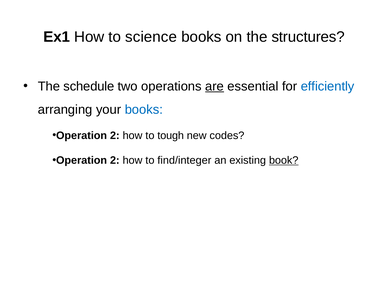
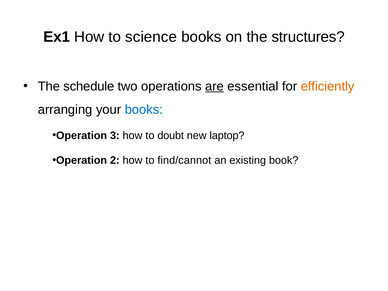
efficiently colour: blue -> orange
2 at (115, 135): 2 -> 3
tough: tough -> doubt
codes: codes -> laptop
find/integer: find/integer -> find/cannot
book underline: present -> none
